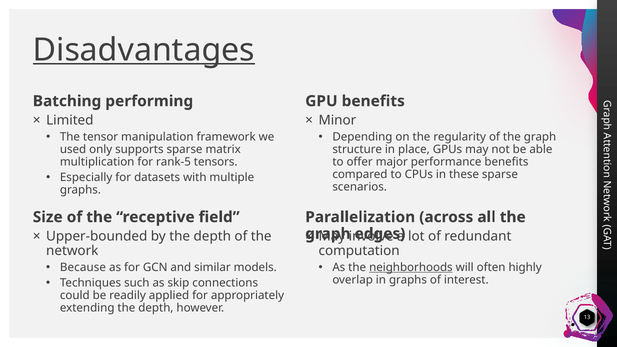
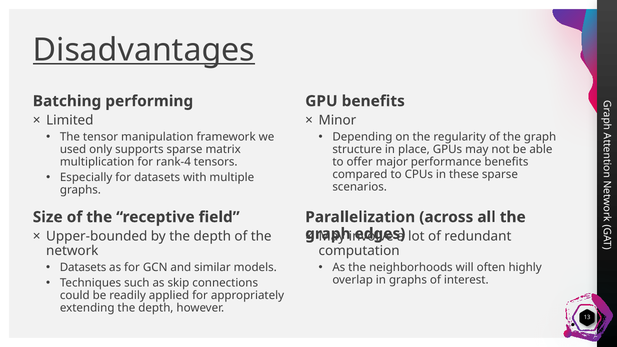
rank-5: rank-5 -> rank-4
Because at (83, 267): Because -> Datasets
neighborhoods underline: present -> none
